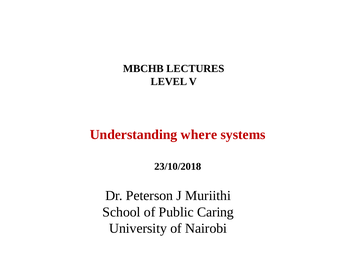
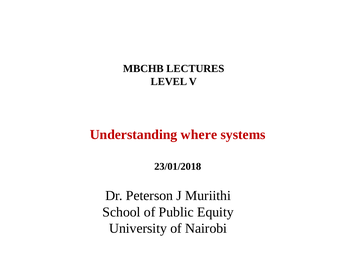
23/10/2018: 23/10/2018 -> 23/01/2018
Caring: Caring -> Equity
